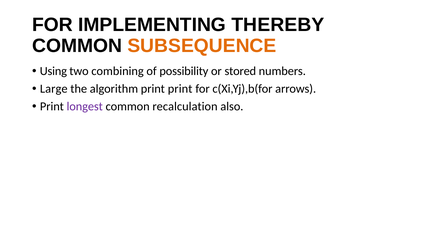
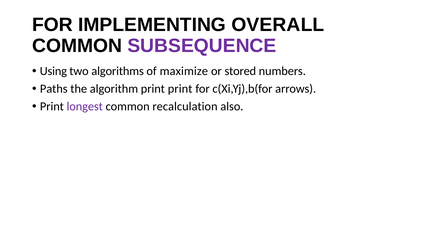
THEREBY: THEREBY -> OVERALL
SUBSEQUENCE colour: orange -> purple
combining: combining -> algorithms
possibility: possibility -> maximize
Large: Large -> Paths
